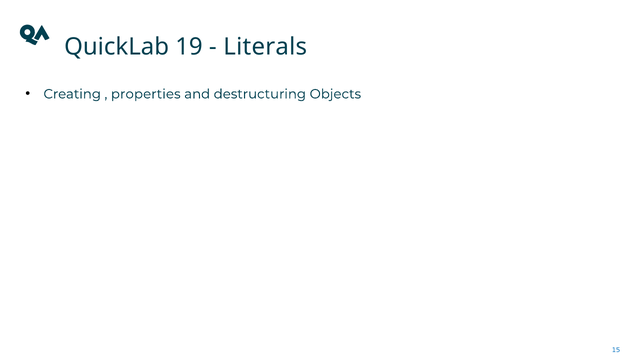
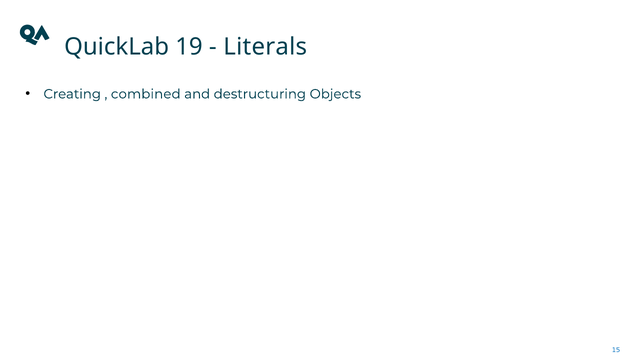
properties: properties -> combined
